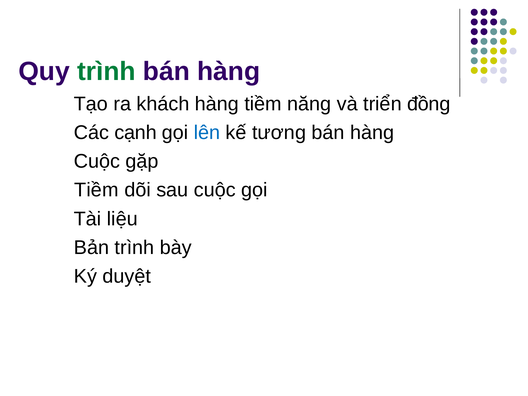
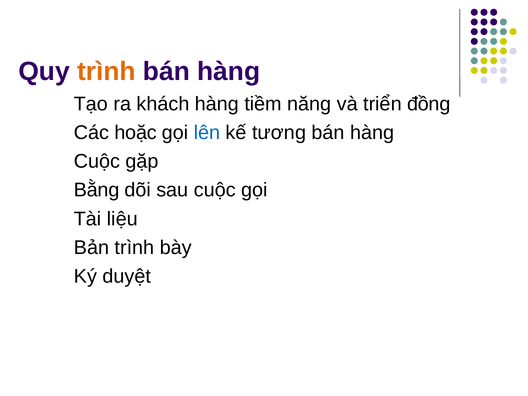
trình at (106, 71) colour: green -> orange
cạnh: cạnh -> hoặc
Tiềm at (96, 190): Tiềm -> Bằng
